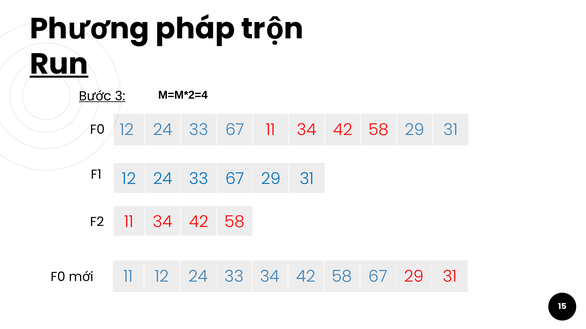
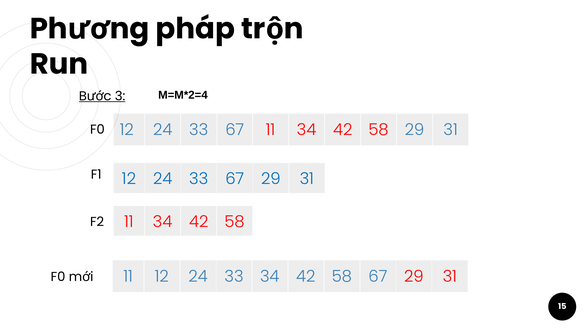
Run underline: present -> none
